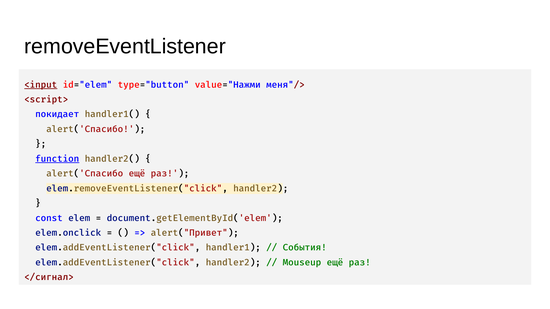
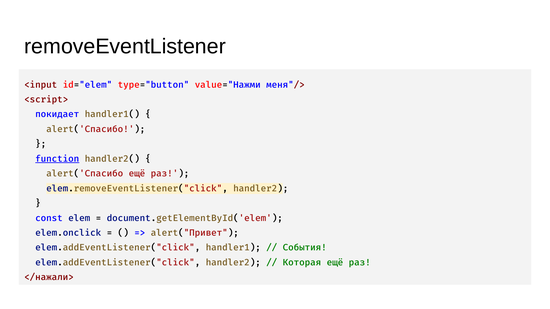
<input underline: present -> none
Mouseup: Mouseup -> Которая
</сигнал>: </сигнал> -> </нажали>
